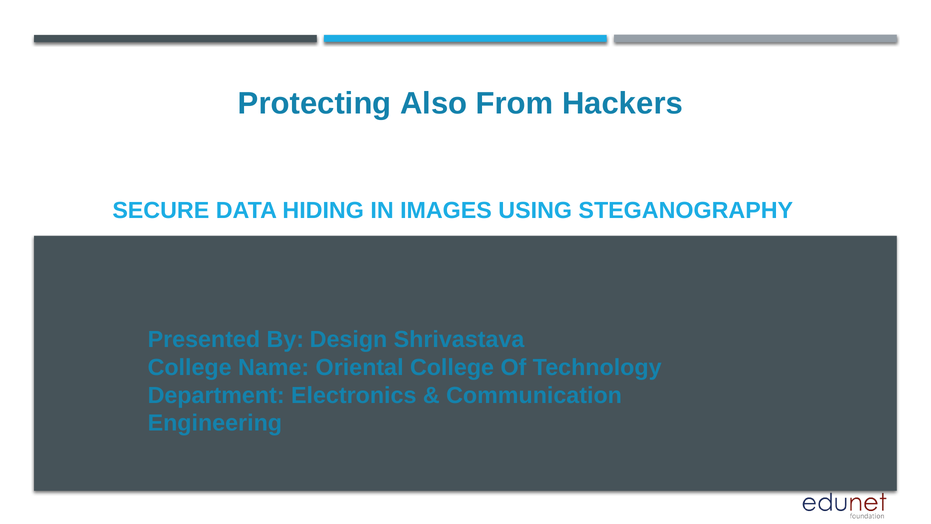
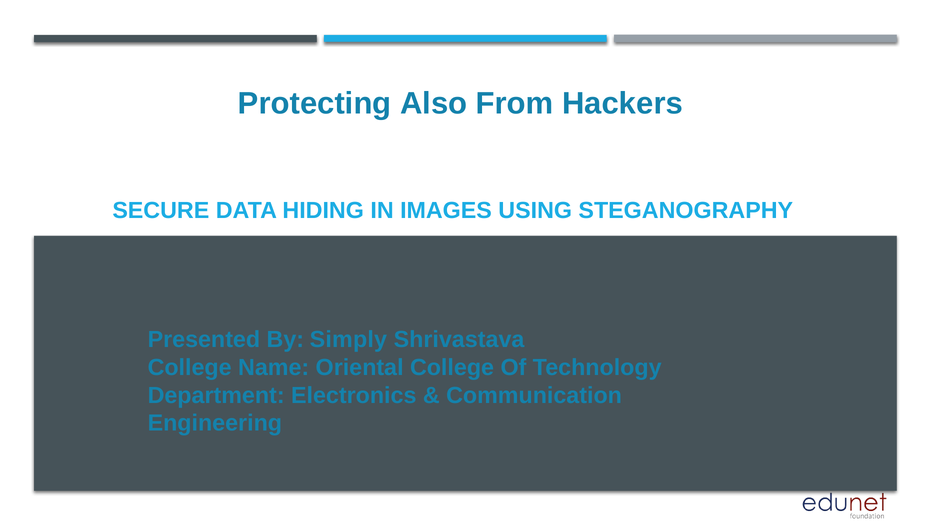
Design: Design -> Simply
